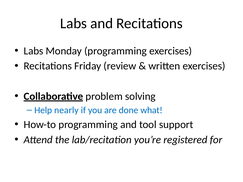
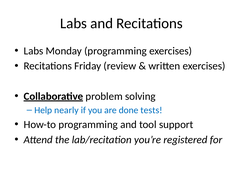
what: what -> tests
